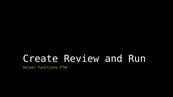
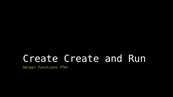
Create Review: Review -> Create
